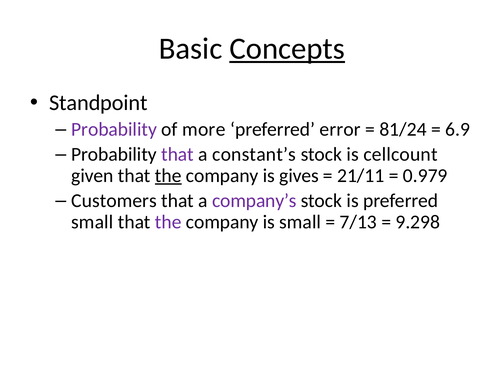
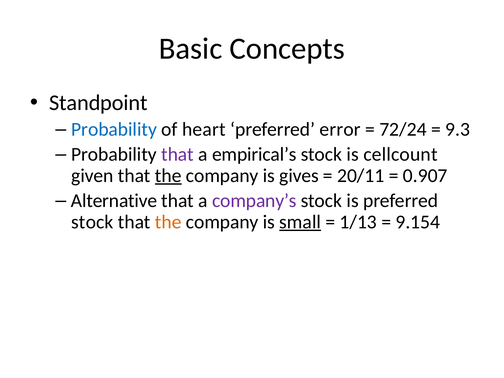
Concepts underline: present -> none
Probability at (114, 129) colour: purple -> blue
more: more -> heart
81/24: 81/24 -> 72/24
6.9: 6.9 -> 9.3
constant’s: constant’s -> empirical’s
21/11: 21/11 -> 20/11
0.979: 0.979 -> 0.907
Customers: Customers -> Alternative
small at (92, 222): small -> stock
the at (168, 222) colour: purple -> orange
small at (300, 222) underline: none -> present
7/13: 7/13 -> 1/13
9.298: 9.298 -> 9.154
